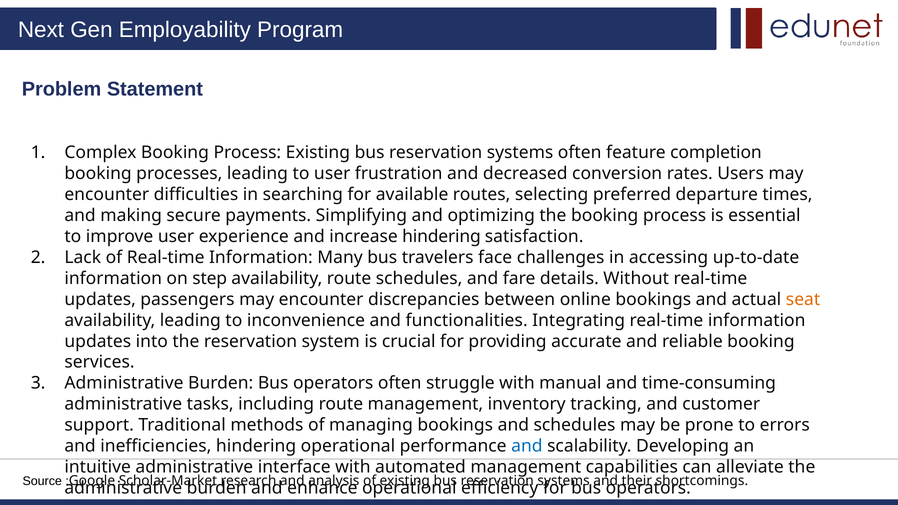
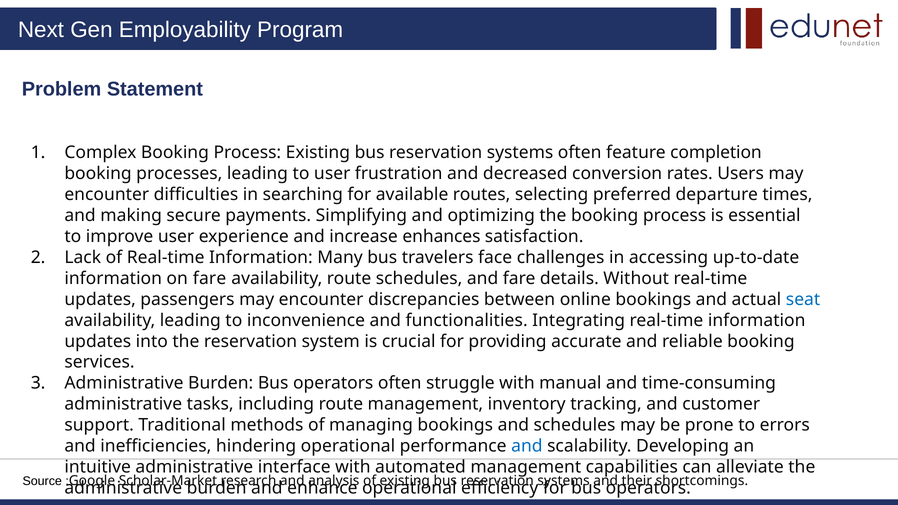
increase hindering: hindering -> enhances
on step: step -> fare
seat colour: orange -> blue
